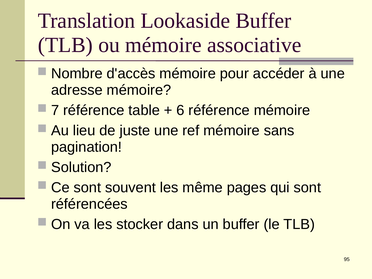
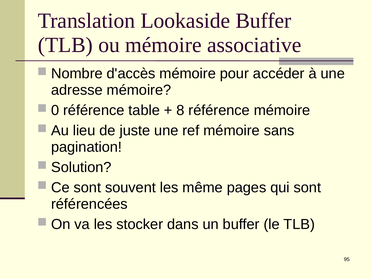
7: 7 -> 0
6: 6 -> 8
